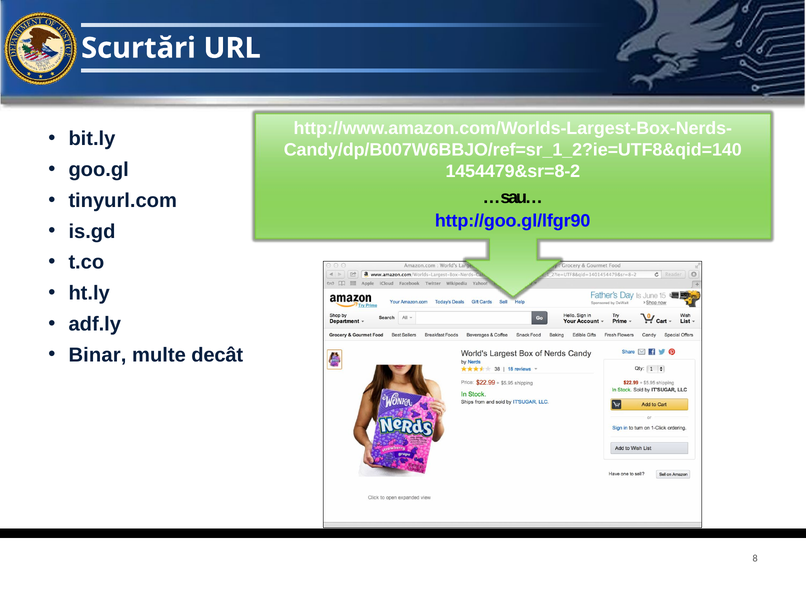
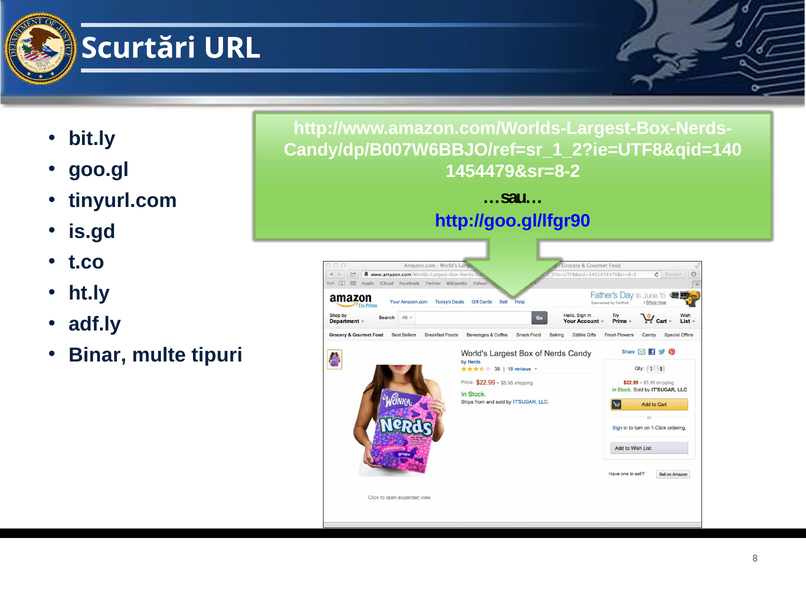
decât: decât -> tipuri
